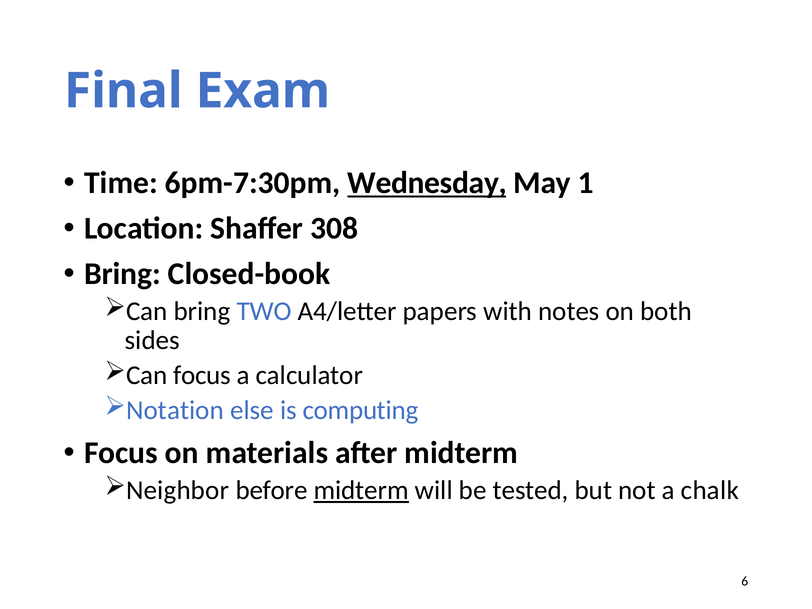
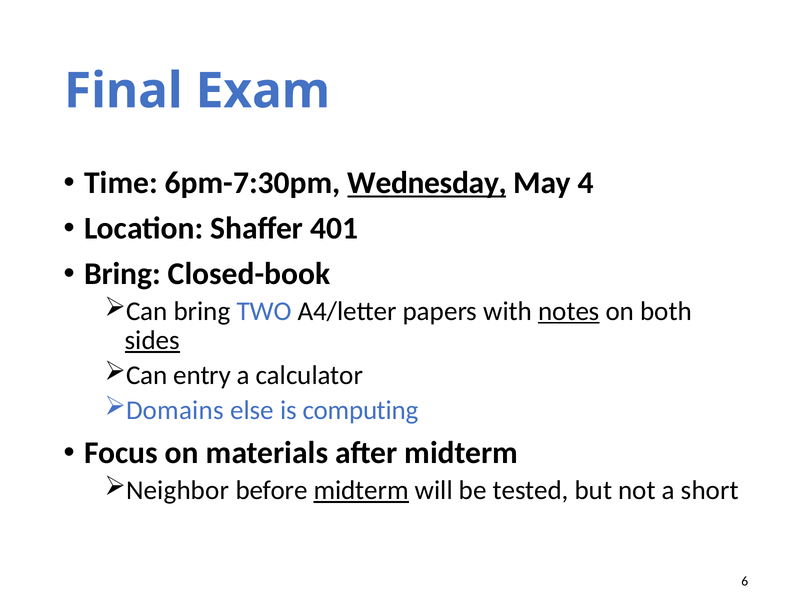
1: 1 -> 4
308: 308 -> 401
notes underline: none -> present
sides underline: none -> present
Can focus: focus -> entry
Notation: Notation -> Domains
chalk: chalk -> short
